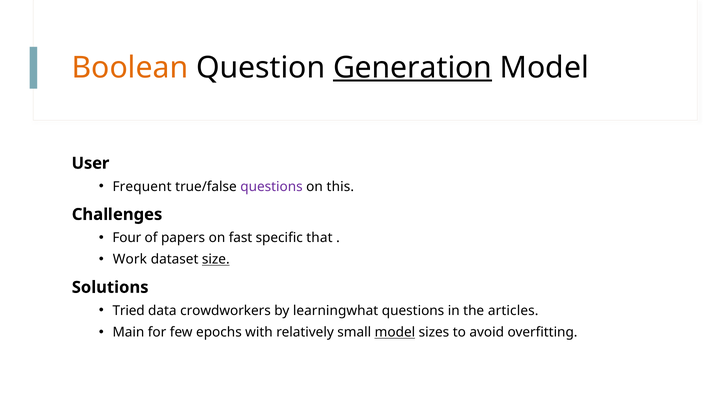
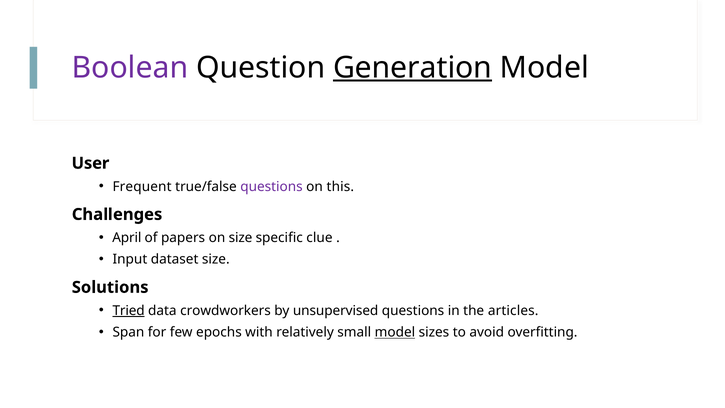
Boolean colour: orange -> purple
Four: Four -> April
on fast: fast -> size
that: that -> clue
Work: Work -> Input
size at (216, 259) underline: present -> none
Tried underline: none -> present
learningwhat: learningwhat -> unsupervised
Main: Main -> Span
